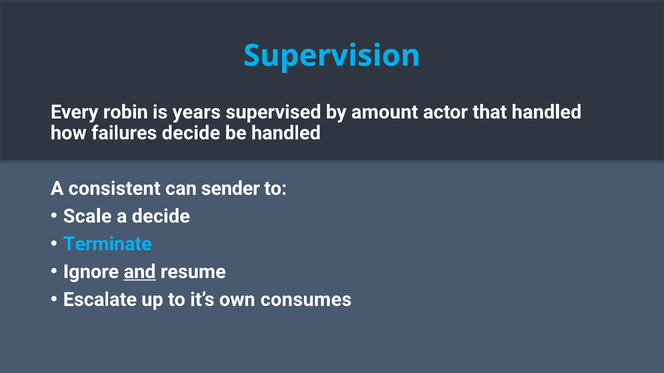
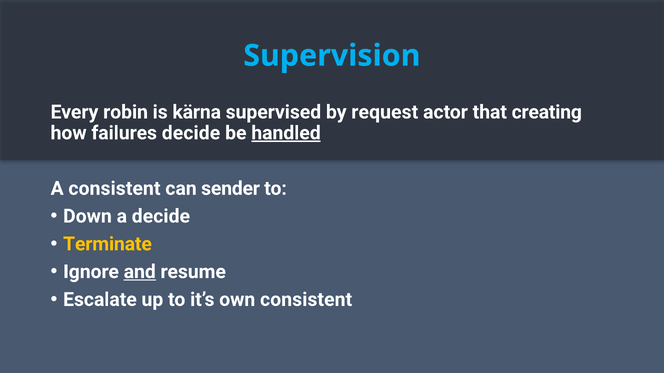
years: years -> kärna
amount: amount -> request
that handled: handled -> creating
handled at (286, 133) underline: none -> present
Scale: Scale -> Down
Terminate colour: light blue -> yellow
own consumes: consumes -> consistent
